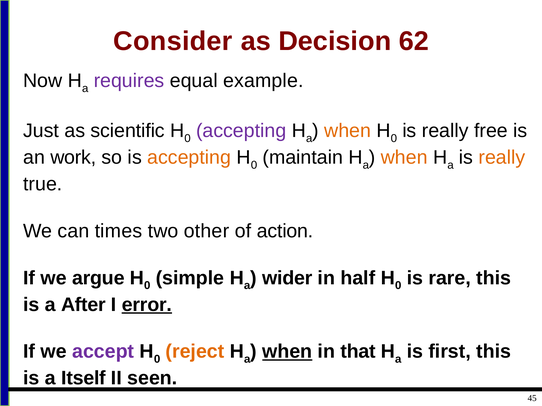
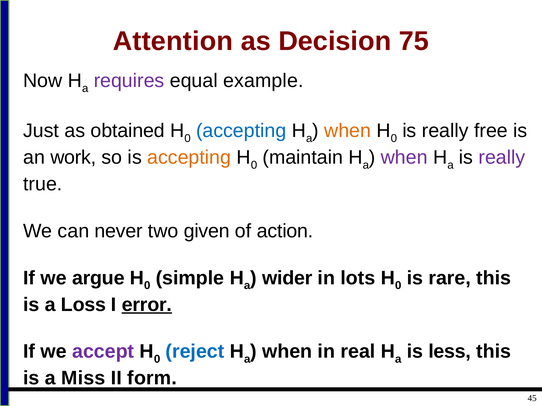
Consider: Consider -> Attention
62: 62 -> 75
scientific: scientific -> obtained
accepting at (241, 131) colour: purple -> blue
when at (404, 158) colour: orange -> purple
really at (502, 158) colour: orange -> purple
times: times -> never
other: other -> given
half: half -> lots
After: After -> Loss
reject colour: orange -> blue
when at (287, 352) underline: present -> none
that: that -> real
first: first -> less
Itself: Itself -> Miss
seen: seen -> form
